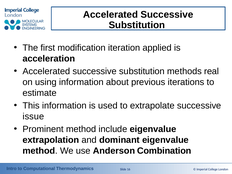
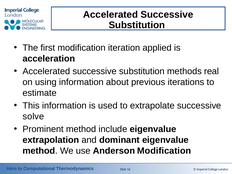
issue: issue -> solve
Anderson Combination: Combination -> Modification
